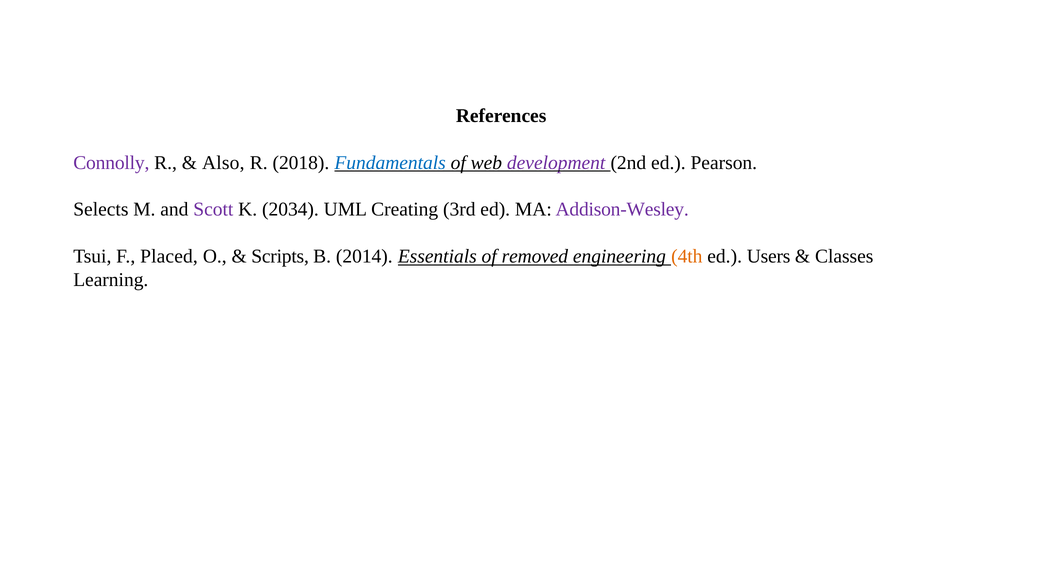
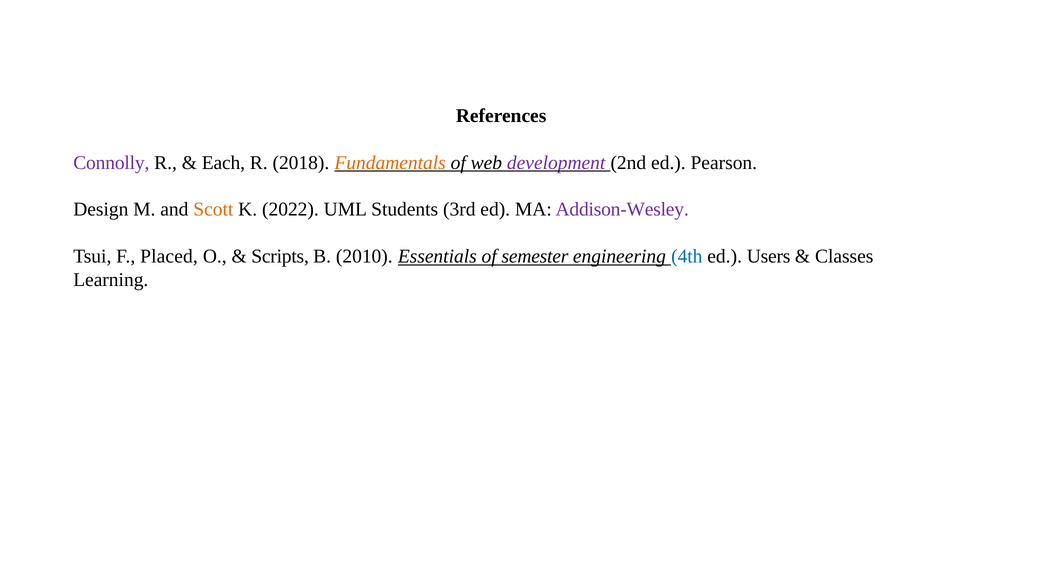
Also: Also -> Each
Fundamentals colour: blue -> orange
Selects: Selects -> Design
Scott colour: purple -> orange
2034: 2034 -> 2022
Creating: Creating -> Students
2014: 2014 -> 2010
removed: removed -> semester
4th colour: orange -> blue
